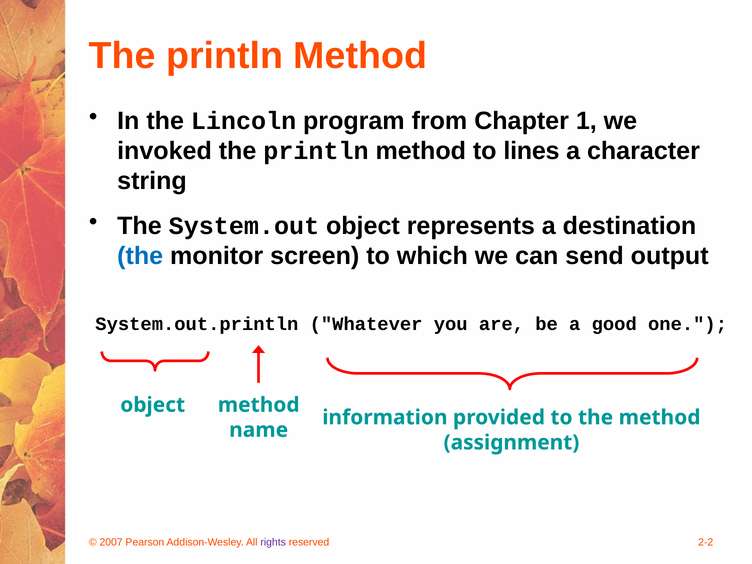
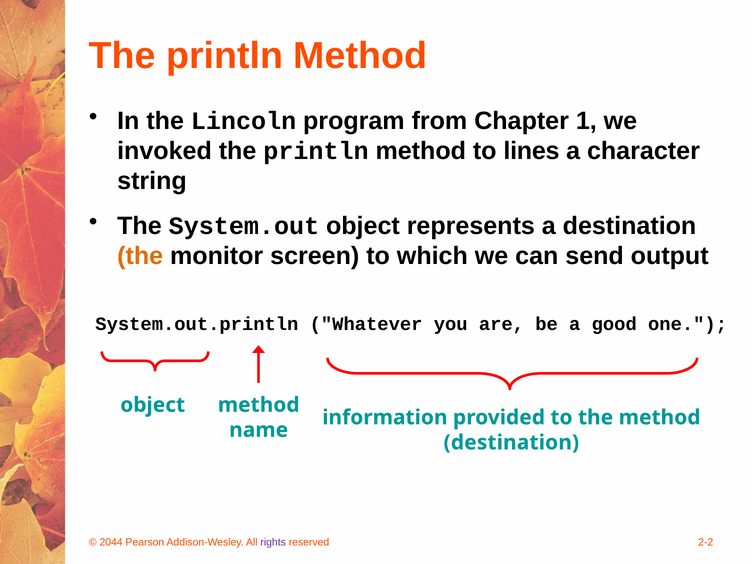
the at (140, 256) colour: blue -> orange
assignment at (511, 443): assignment -> destination
2007: 2007 -> 2044
